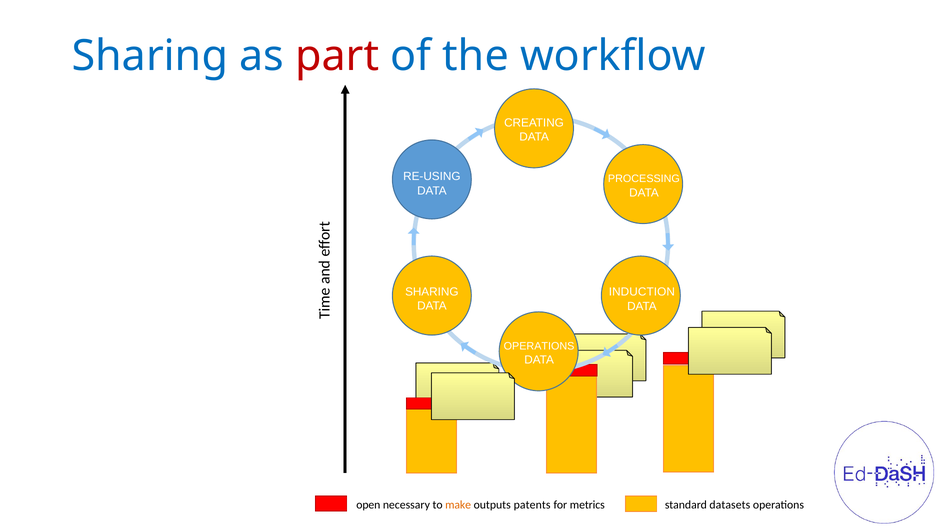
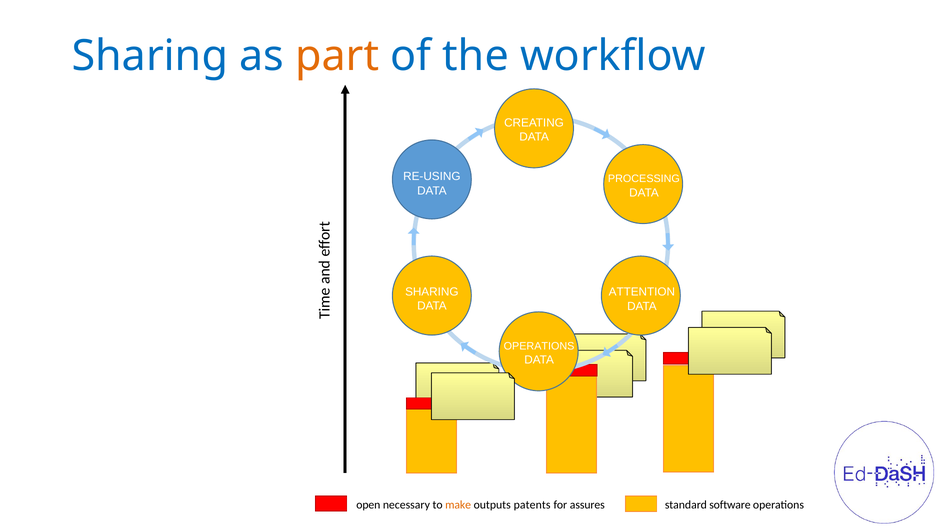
part colour: red -> orange
INDUCTION: INDUCTION -> ATTENTION
metrics: metrics -> assures
datasets: datasets -> software
